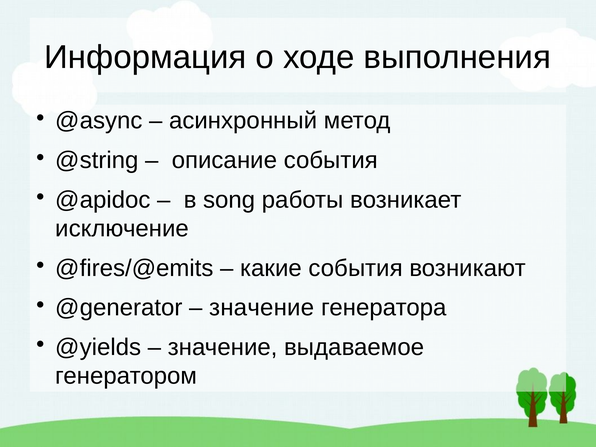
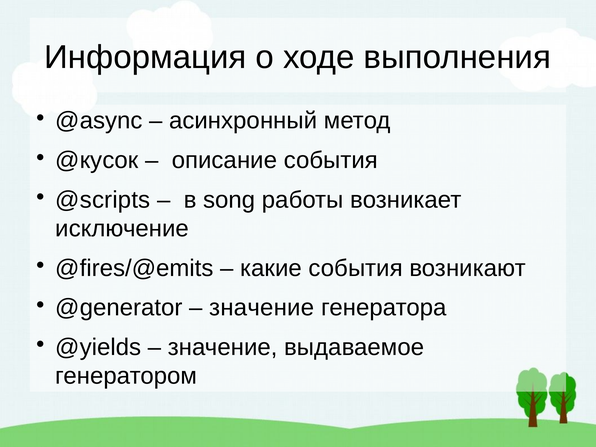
@string: @string -> @кусок
@apidoc: @apidoc -> @scripts
